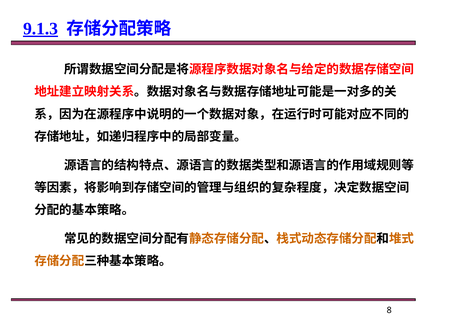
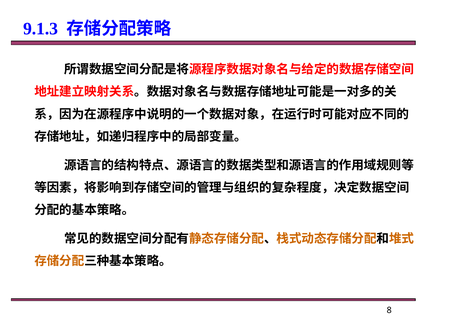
9.1.3 underline: present -> none
